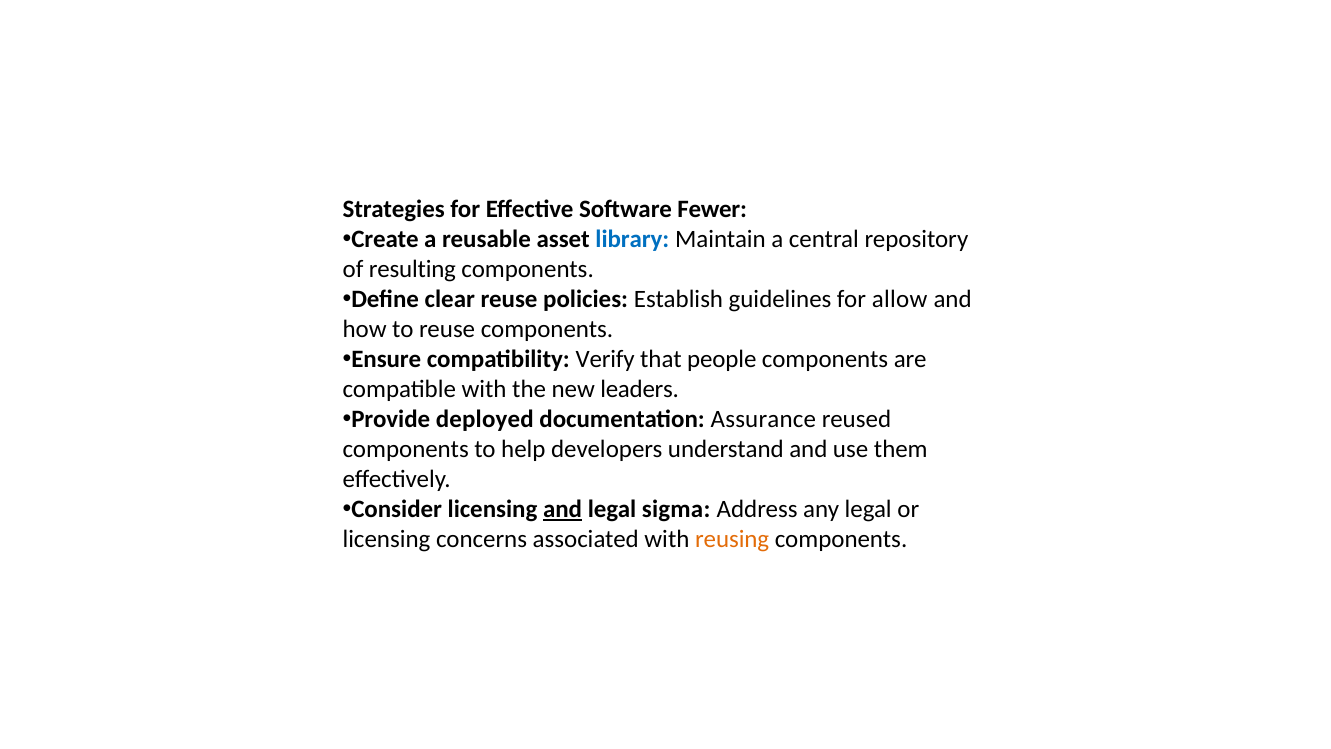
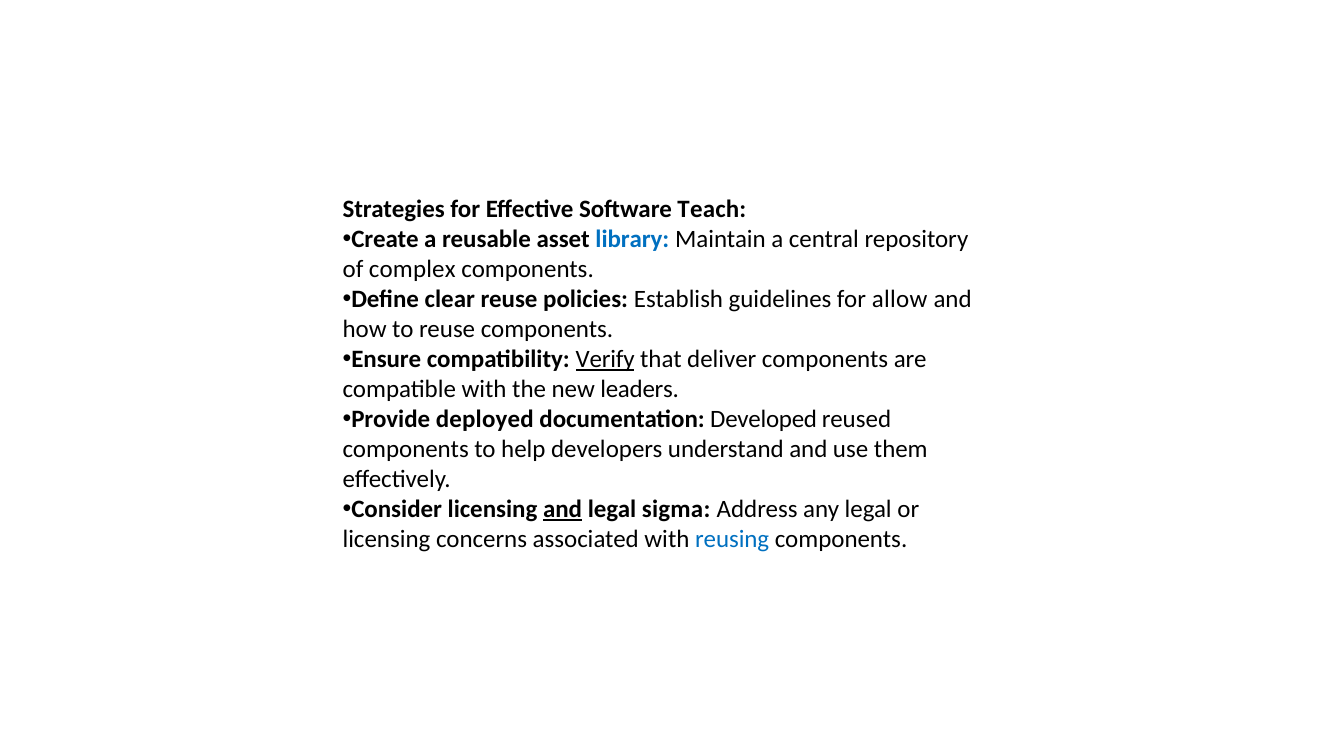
Fewer: Fewer -> Teach
resulting: resulting -> complex
Verify underline: none -> present
people: people -> deliver
Assurance: Assurance -> Developed
reusing colour: orange -> blue
